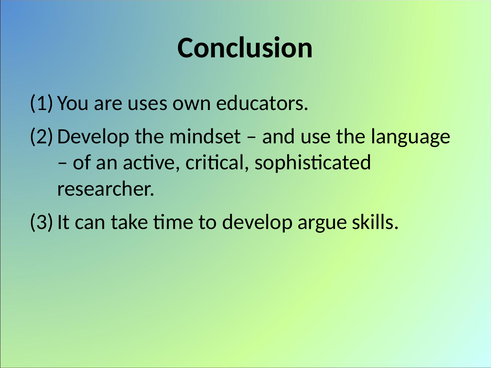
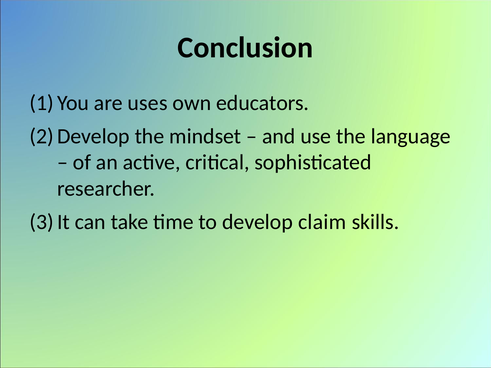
argue: argue -> claim
